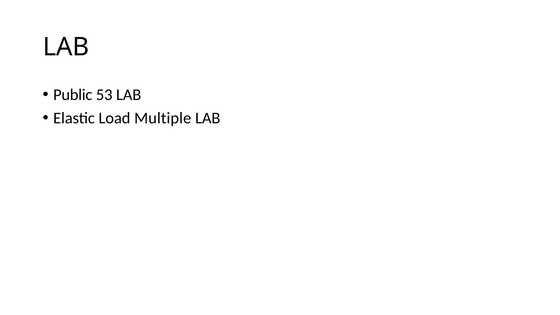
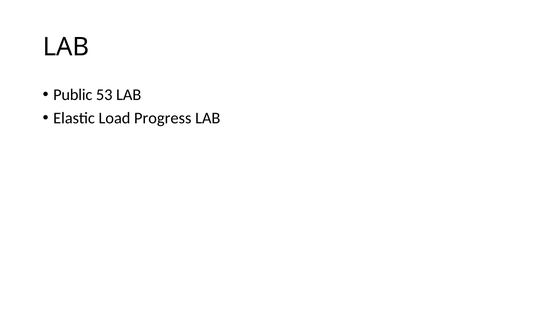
Multiple: Multiple -> Progress
